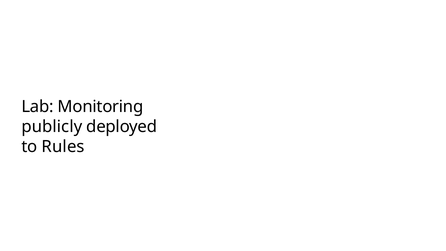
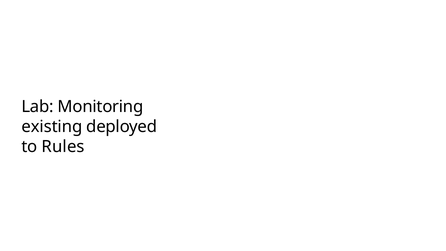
publicly: publicly -> existing
